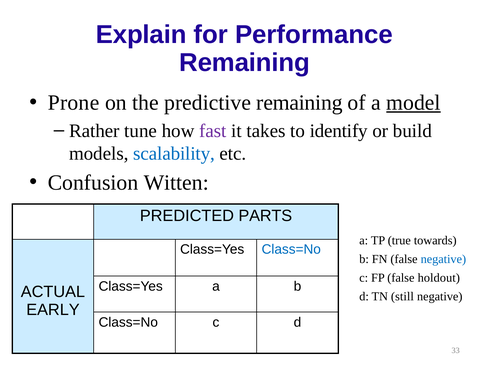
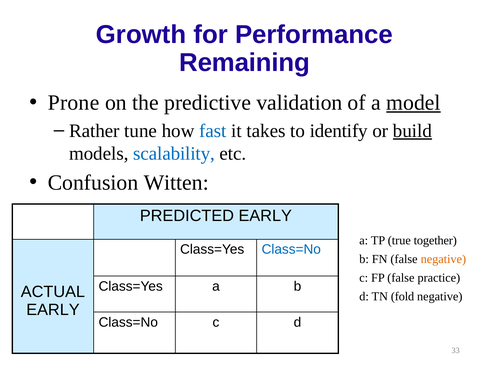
Explain: Explain -> Growth
predictive remaining: remaining -> validation
fast colour: purple -> blue
build underline: none -> present
PREDICTED PARTS: PARTS -> EARLY
towards: towards -> together
negative at (443, 259) colour: blue -> orange
holdout: holdout -> practice
still: still -> fold
